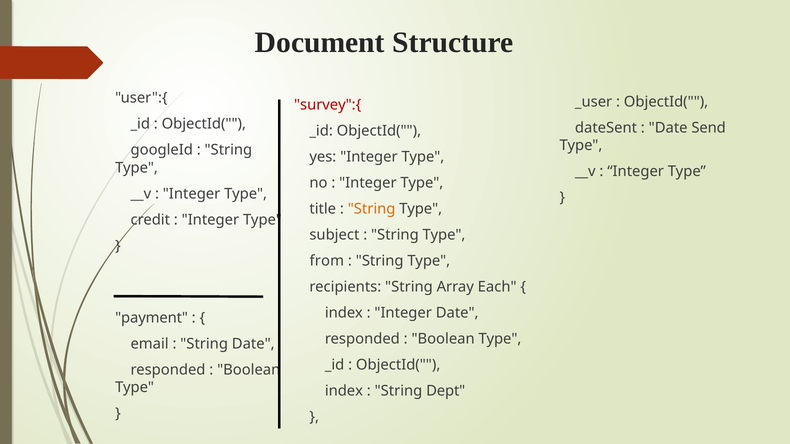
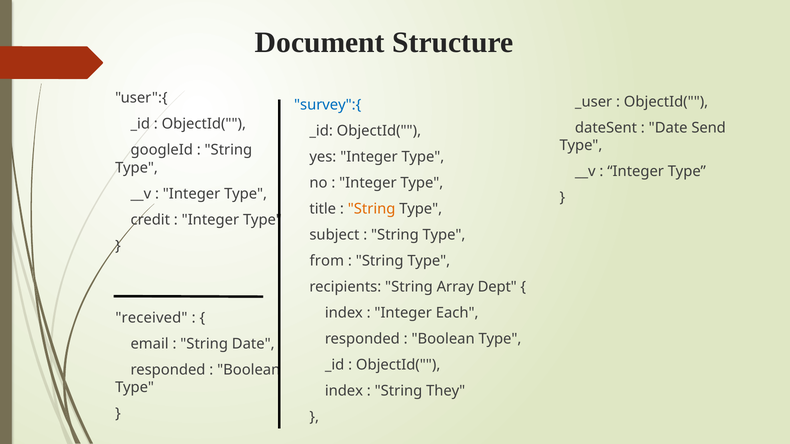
survey":{ colour: red -> blue
Each: Each -> Dept
Integer Date: Date -> Each
payment: payment -> received
Dept: Dept -> They
